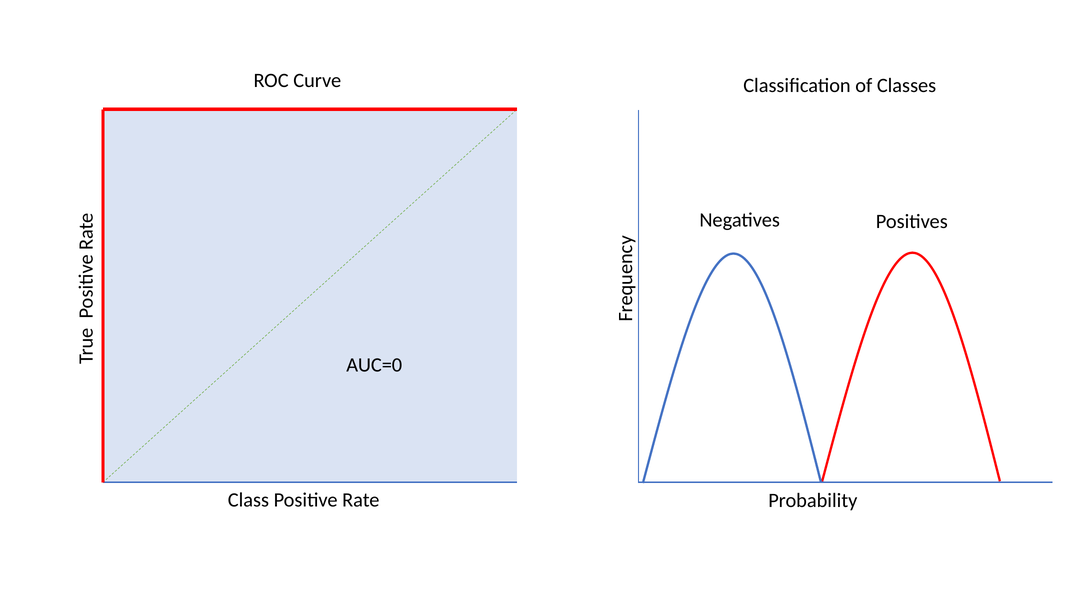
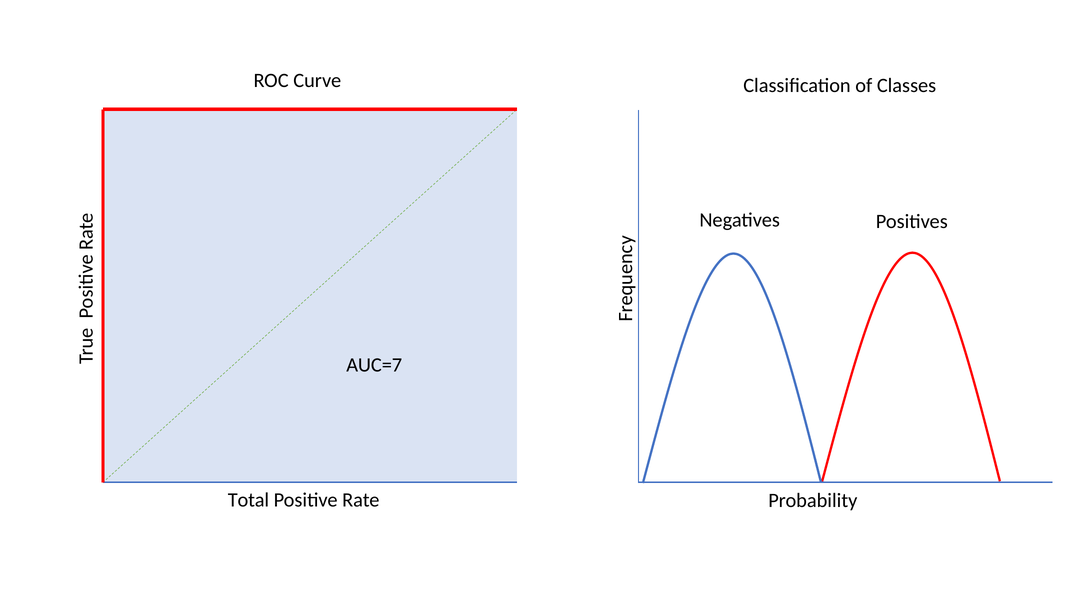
AUC=0: AUC=0 -> AUC=7
Class: Class -> Total
